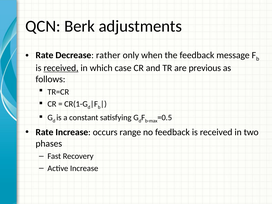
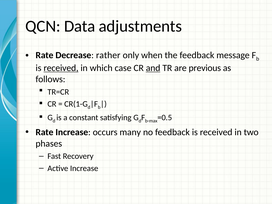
Berk: Berk -> Data
and underline: none -> present
range: range -> many
